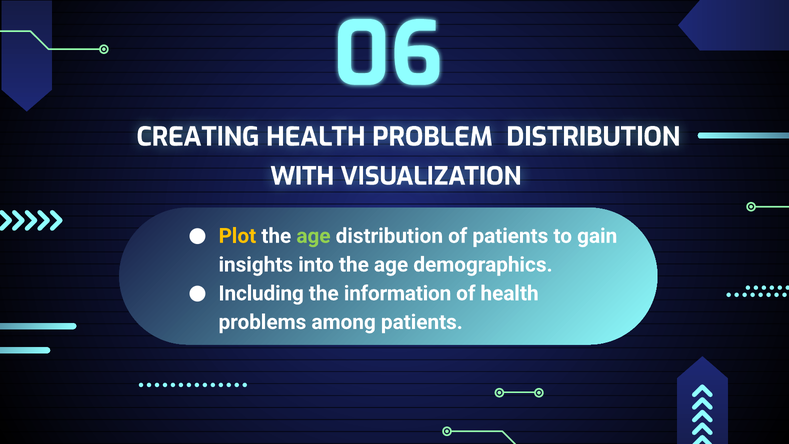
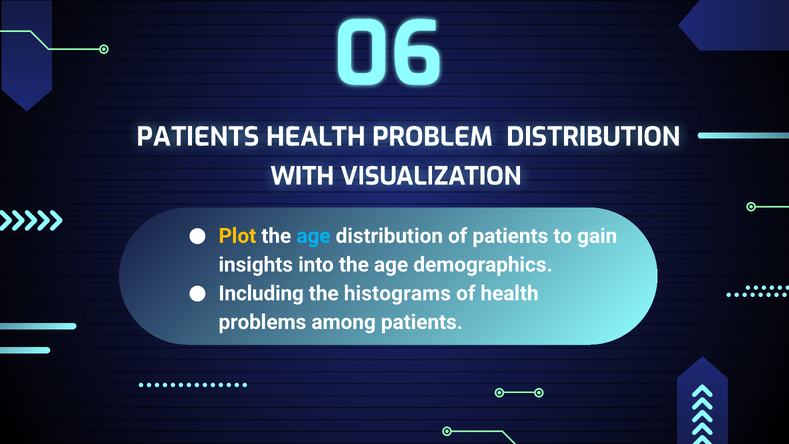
CREATING at (198, 137): CREATING -> PATIENTS
age at (313, 236) colour: light green -> light blue
information: information -> histograms
